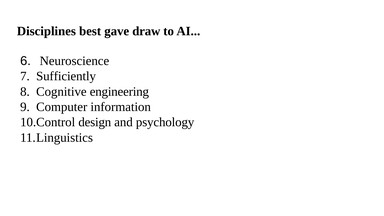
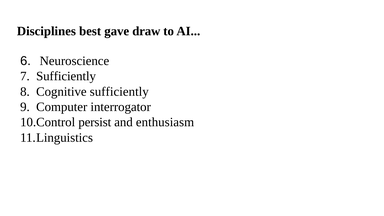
Cognitive engineering: engineering -> sufficiently
information: information -> interrogator
design: design -> persist
psychology: psychology -> enthusiasm
